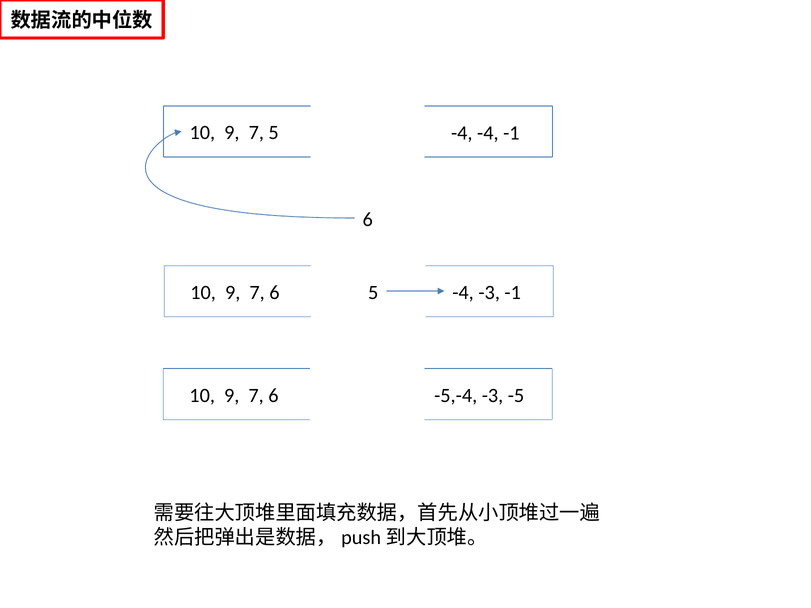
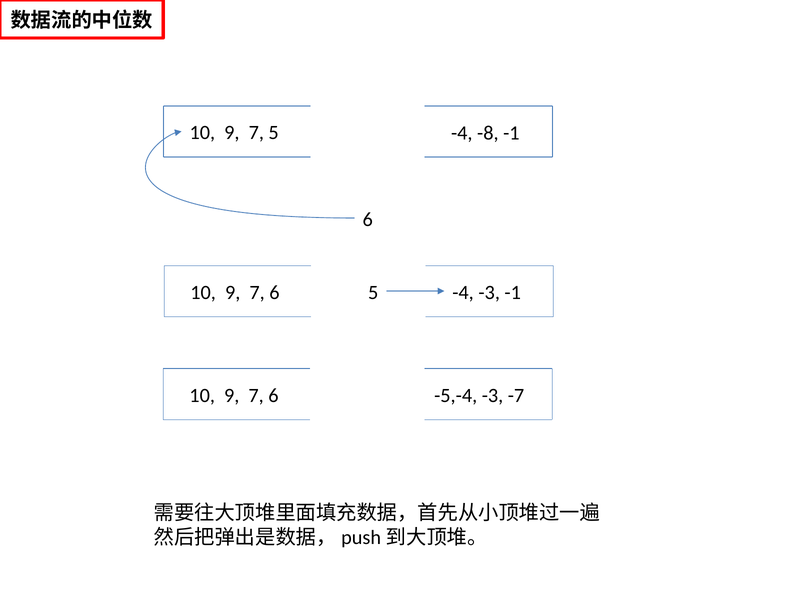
-4 -4: -4 -> -8
-5: -5 -> -7
